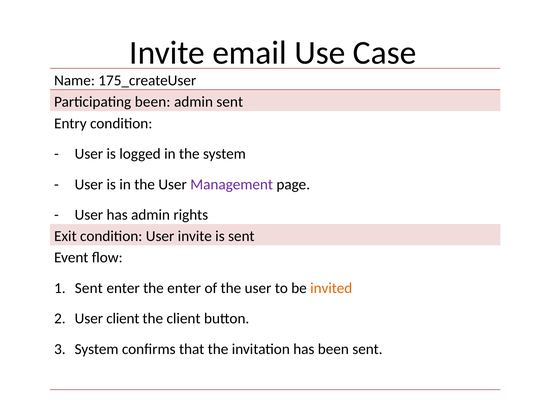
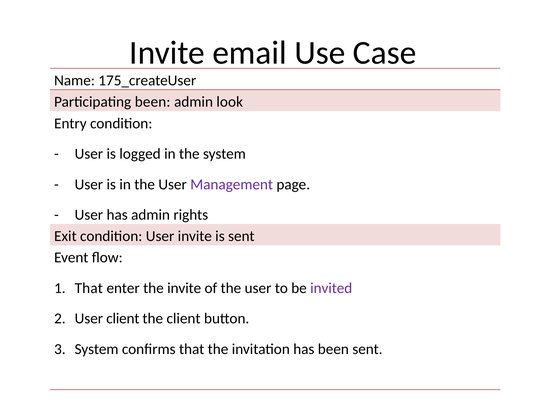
admin sent: sent -> look
Sent at (89, 288): Sent -> That
the enter: enter -> invite
invited colour: orange -> purple
